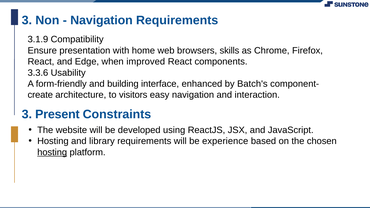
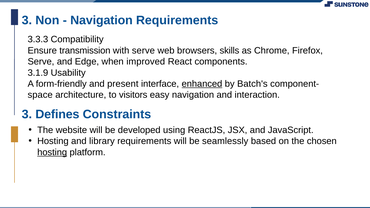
3.1.9: 3.1.9 -> 3.3.3
presentation: presentation -> transmission
with home: home -> serve
React at (41, 62): React -> Serve
3.3.6: 3.3.6 -> 3.1.9
building: building -> present
enhanced underline: none -> present
create: create -> space
Present: Present -> Defines
experience: experience -> seamlessly
